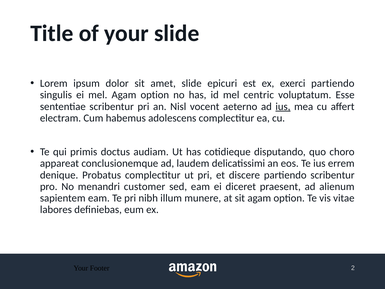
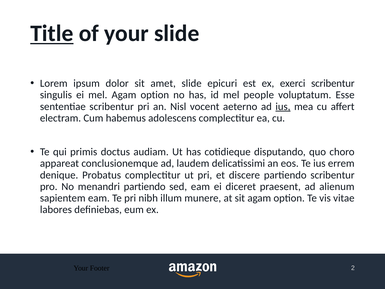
Title underline: none -> present
exerci partiendo: partiendo -> scribentur
centric: centric -> people
menandri customer: customer -> partiendo
